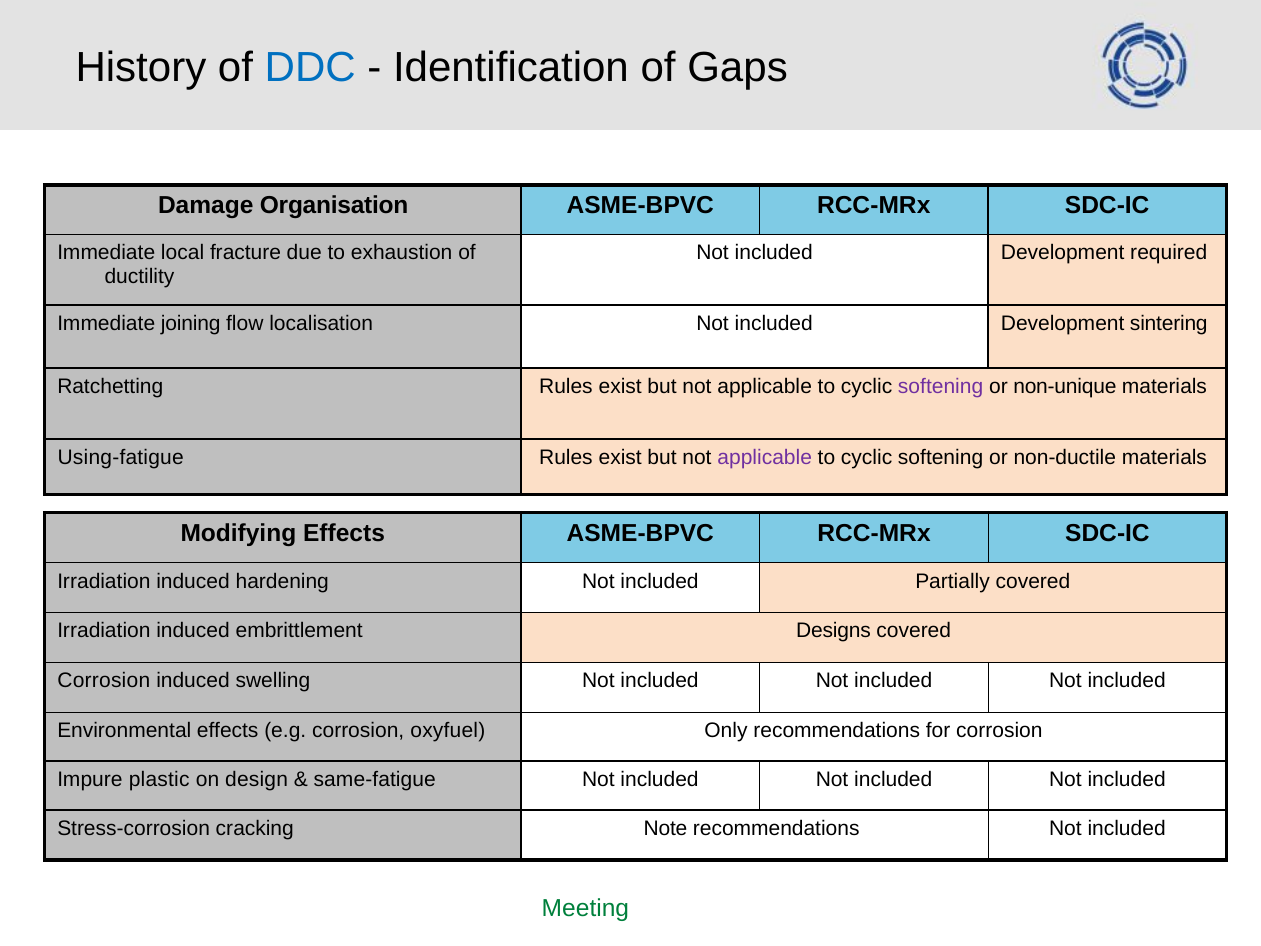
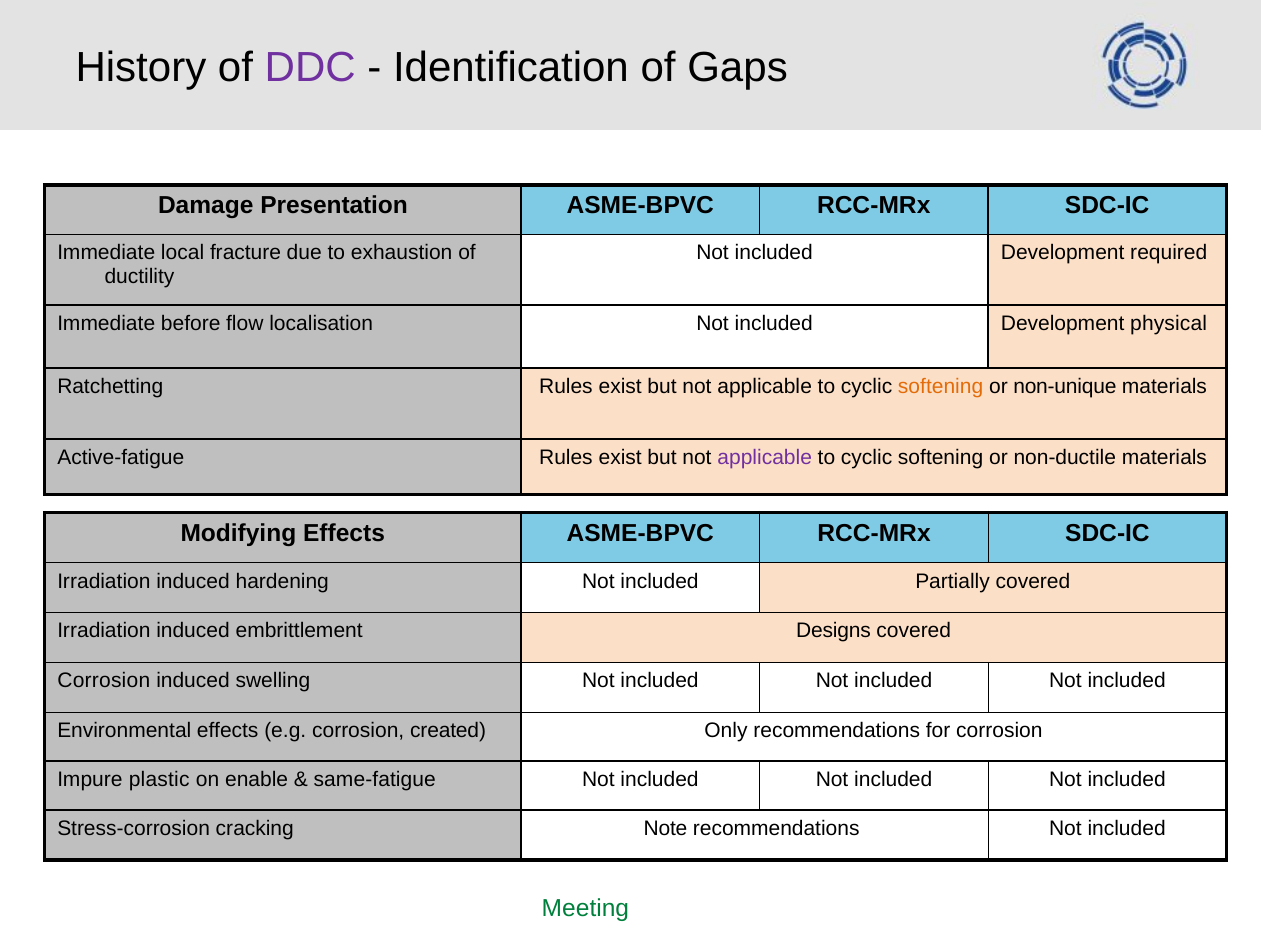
DDC colour: blue -> purple
Organisation: Organisation -> Presentation
joining: joining -> before
sintering: sintering -> physical
softening at (941, 386) colour: purple -> orange
Using-fatigue: Using-fatigue -> Active-fatigue
oxyfuel: oxyfuel -> created
design: design -> enable
